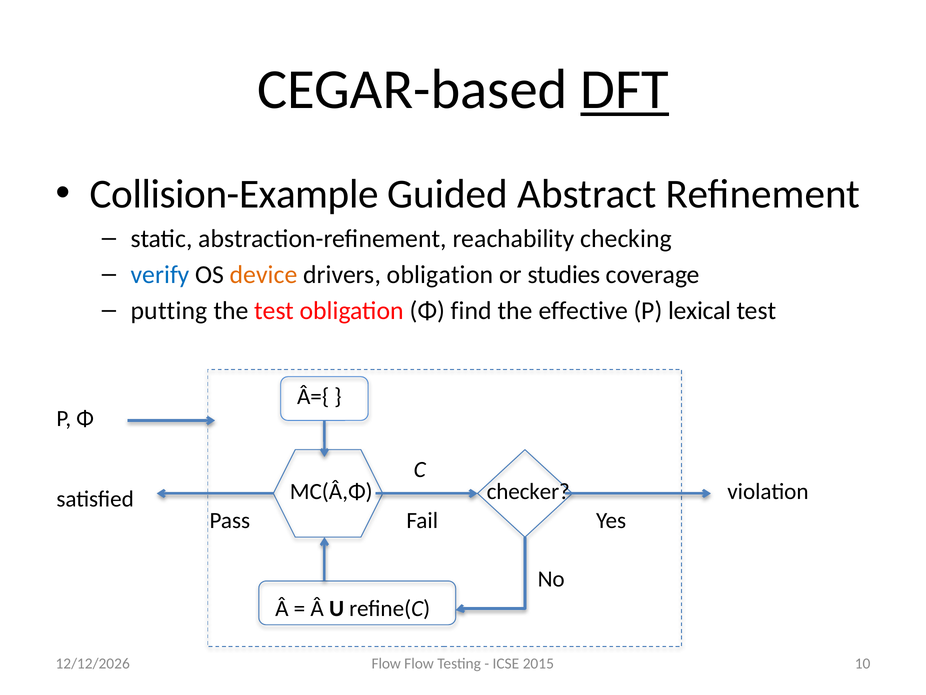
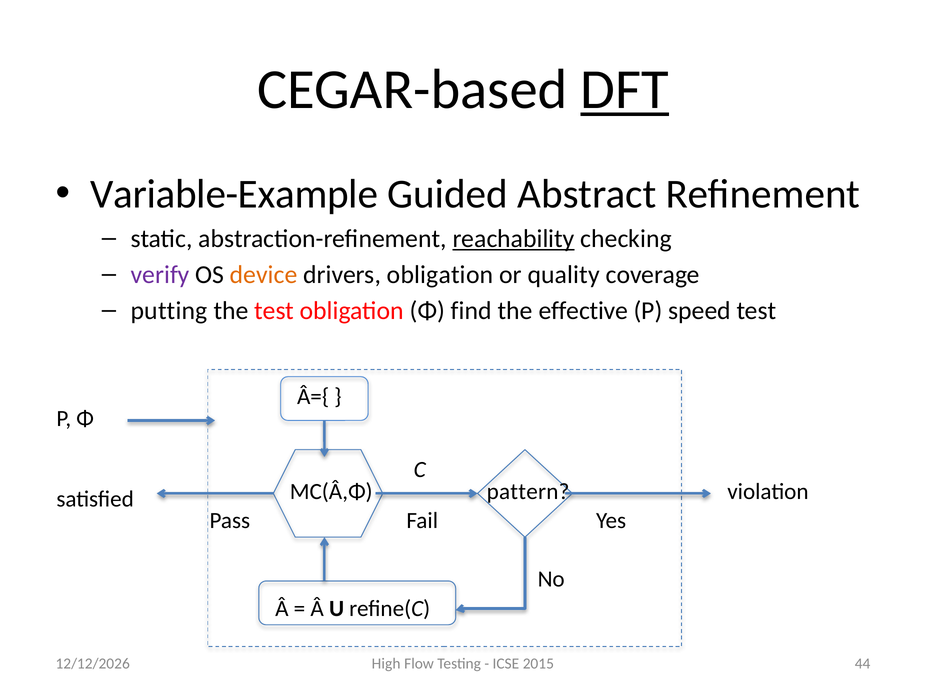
Collision-Example: Collision-Example -> Variable-Example
reachability underline: none -> present
verify colour: blue -> purple
studies: studies -> quality
lexical: lexical -> speed
checker: checker -> pattern
Flow at (386, 663): Flow -> High
10: 10 -> 44
